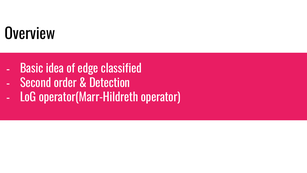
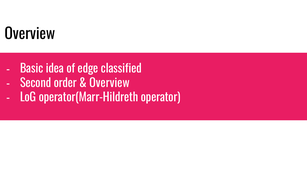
Detection at (110, 83): Detection -> Overview
